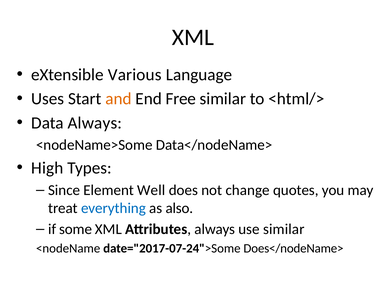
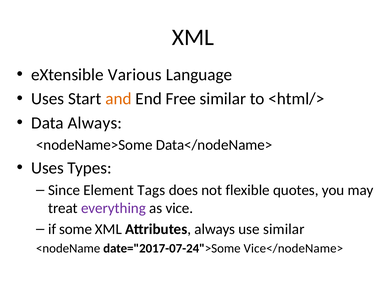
High at (47, 168): High -> Uses
Well: Well -> Tags
change: change -> flexible
everything colour: blue -> purple
also: also -> vice
Does</nodeName>: Does</nodeName> -> Vice</nodeName>
